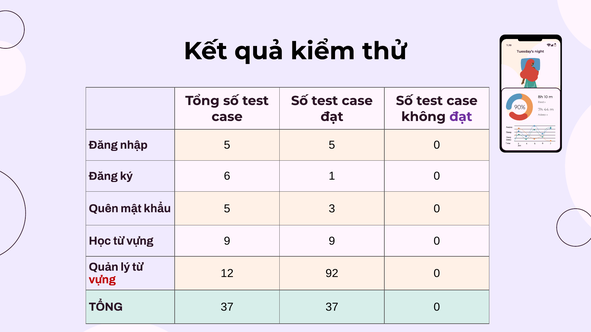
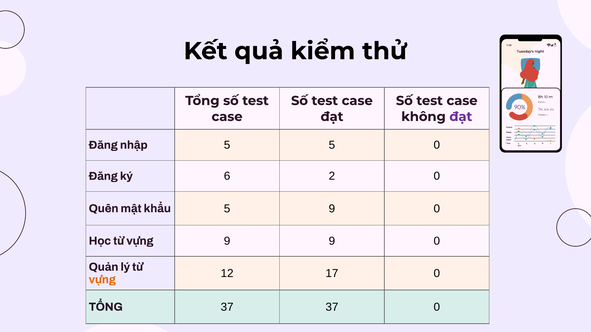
1: 1 -> 2
5 3: 3 -> 9
92: 92 -> 17
vựng at (102, 280) colour: red -> orange
